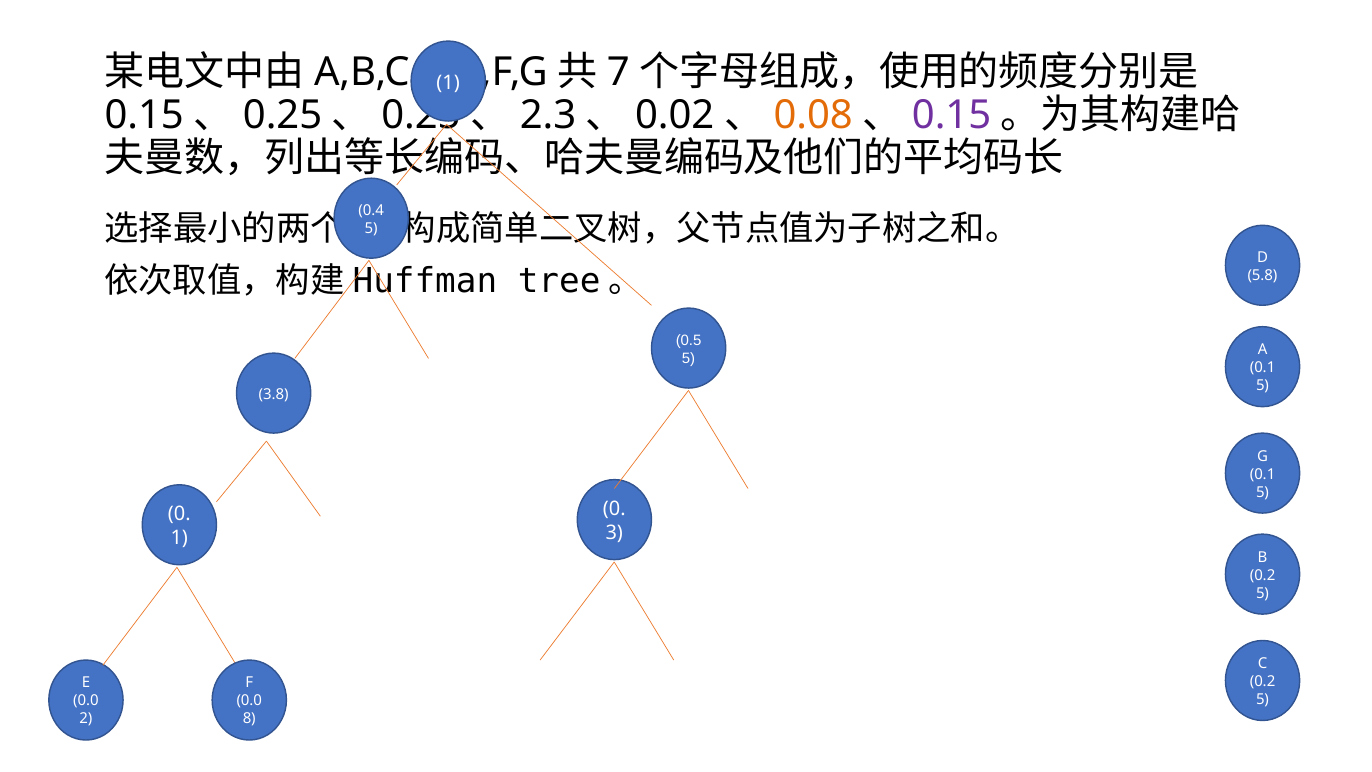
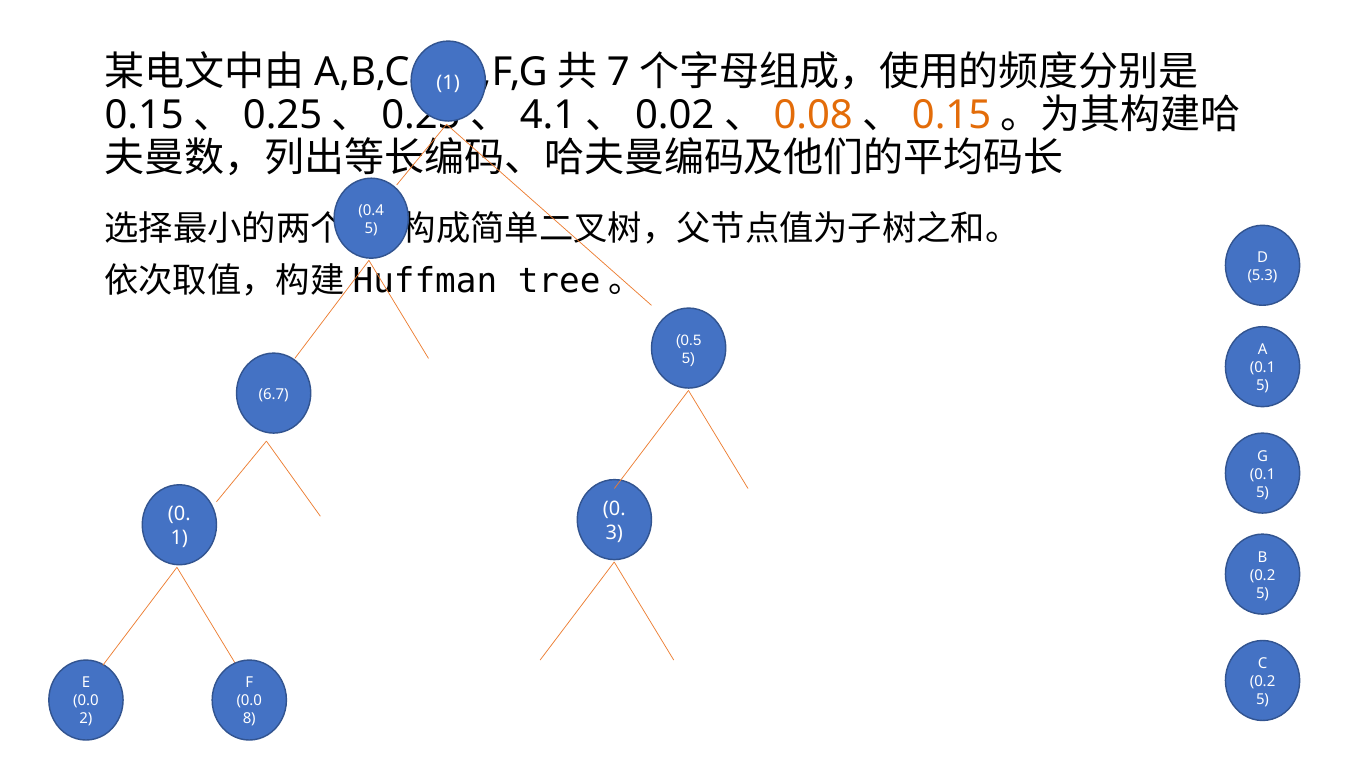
2.3: 2.3 -> 4.1
0.15 at (952, 115) colour: purple -> orange
5.8: 5.8 -> 5.3
3.8: 3.8 -> 6.7
